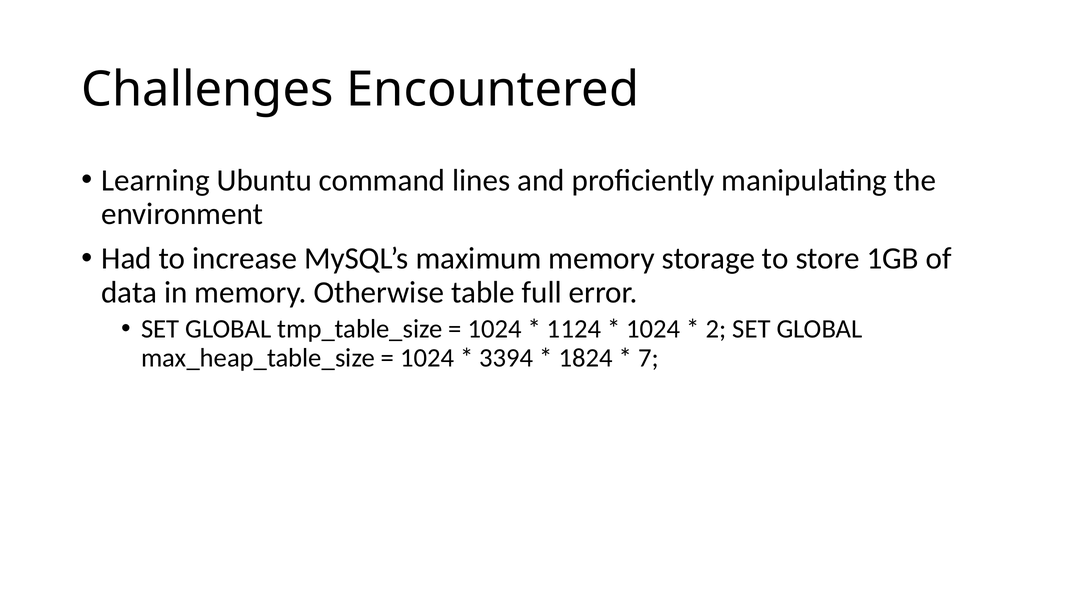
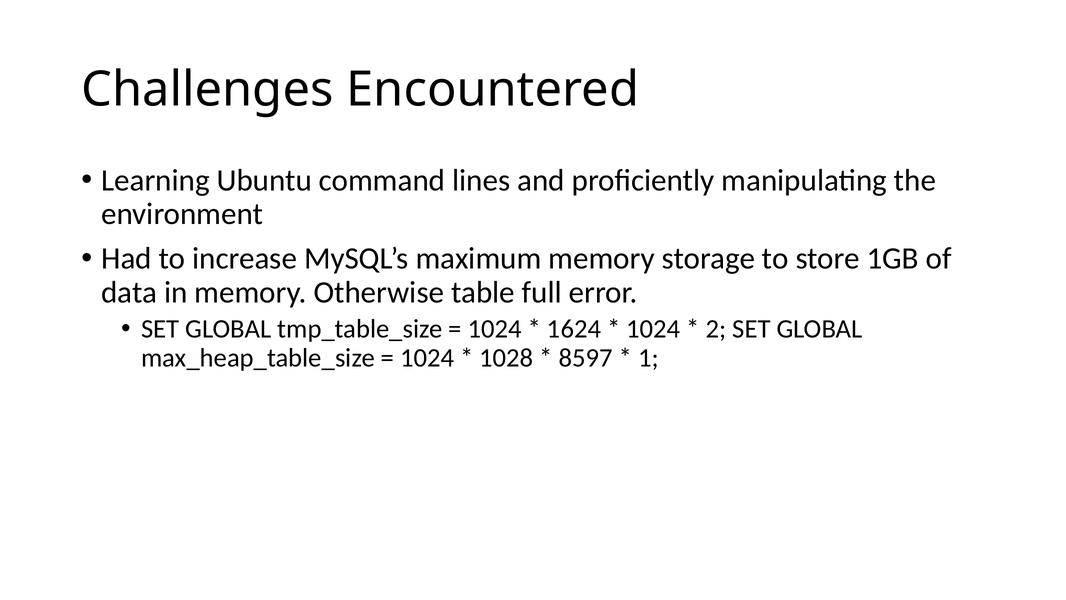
1124: 1124 -> 1624
3394: 3394 -> 1028
1824: 1824 -> 8597
7: 7 -> 1
